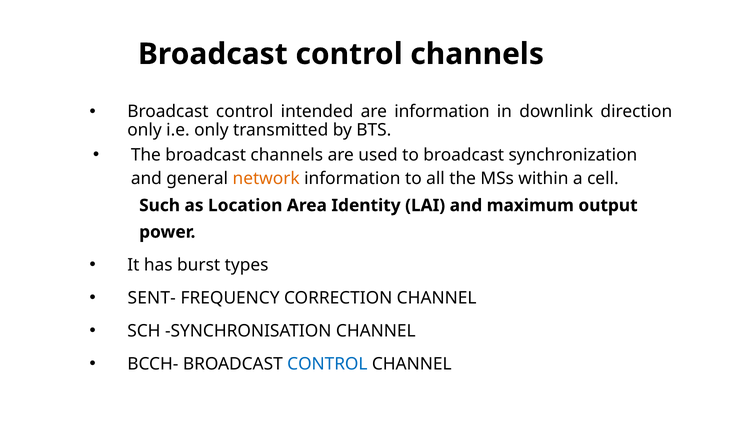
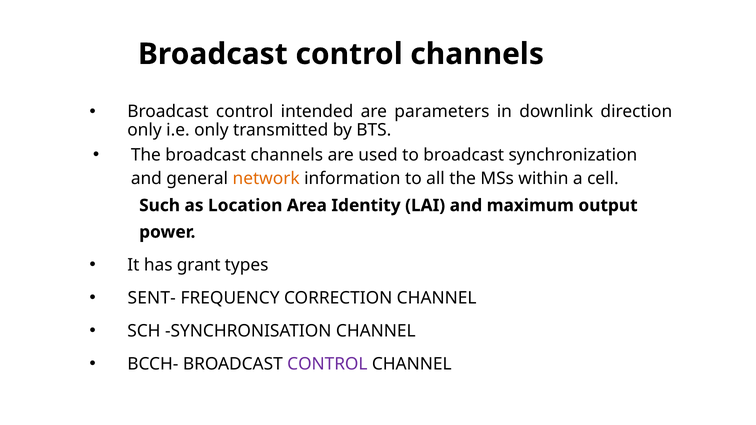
are information: information -> parameters
burst: burst -> grant
CONTROL at (327, 364) colour: blue -> purple
